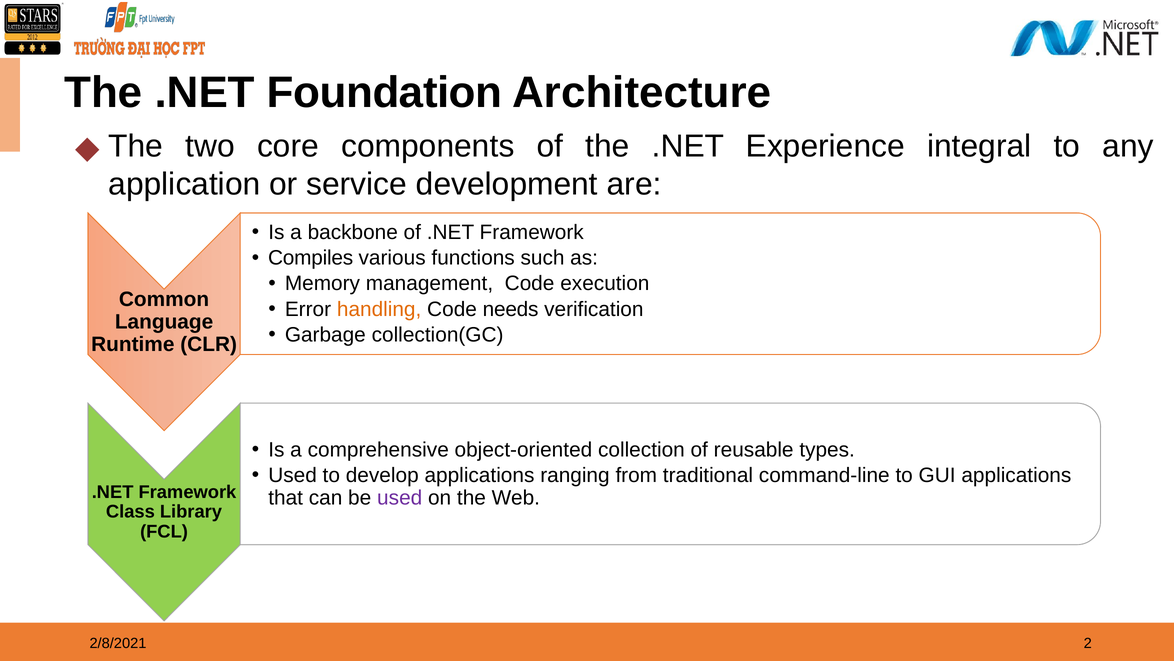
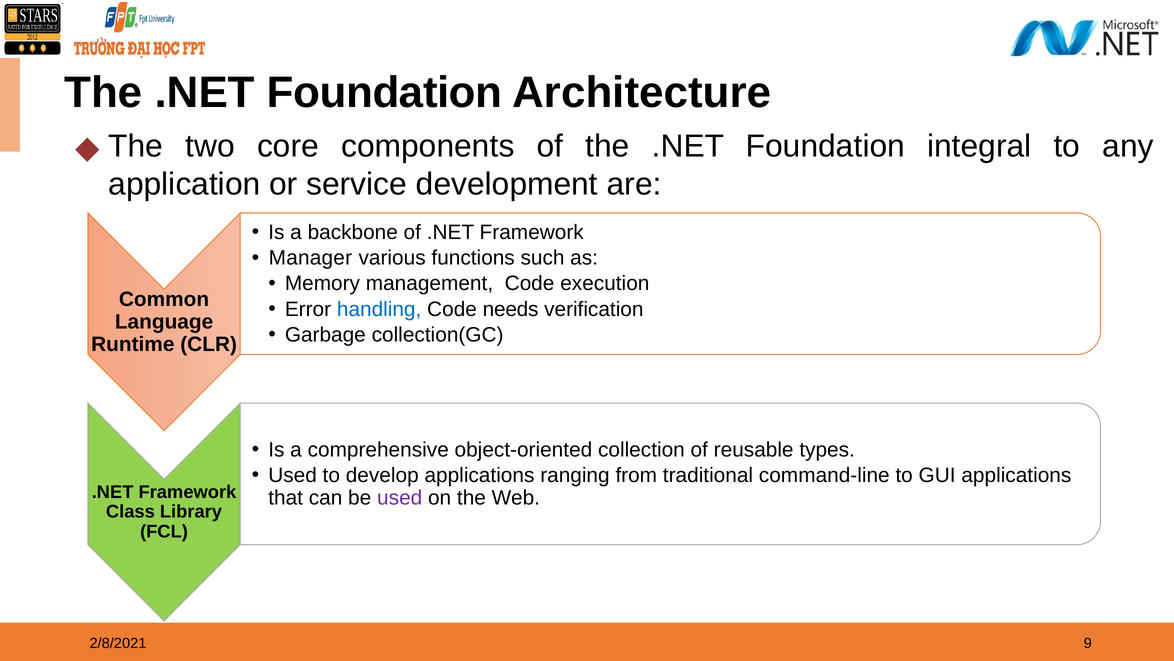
of the .NET Experience: Experience -> Foundation
Compiles: Compiles -> Manager
handling colour: orange -> blue
2: 2 -> 9
